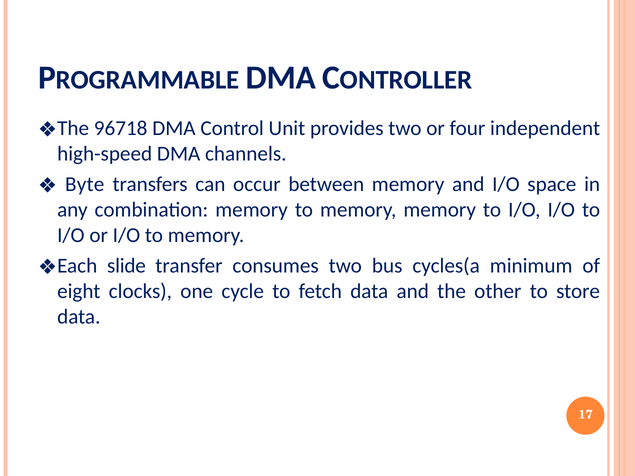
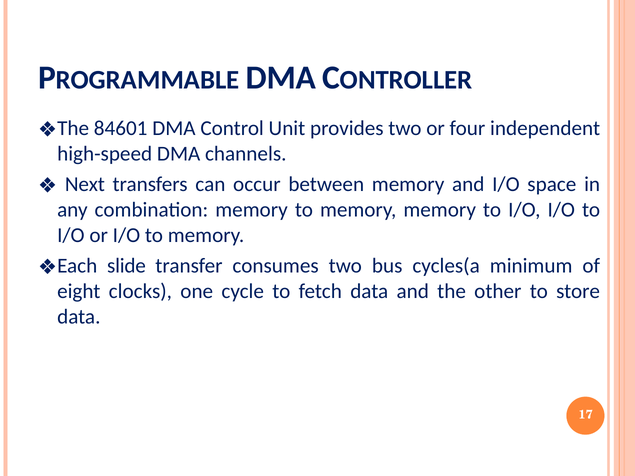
96718: 96718 -> 84601
Byte: Byte -> Next
